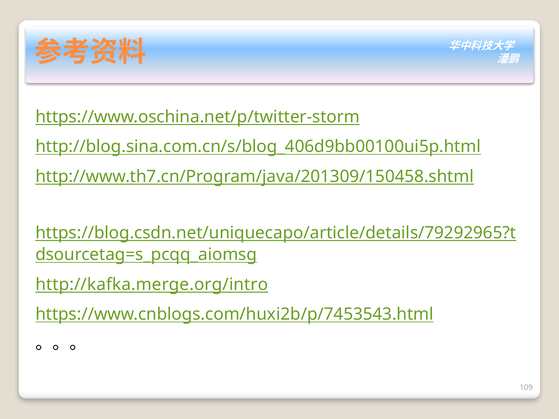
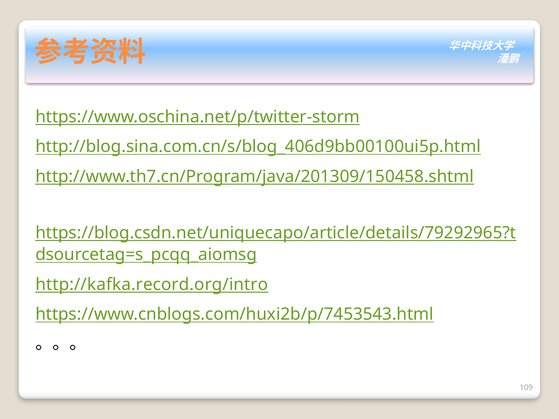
http://kafka.merge.org/intro: http://kafka.merge.org/intro -> http://kafka.record.org/intro
